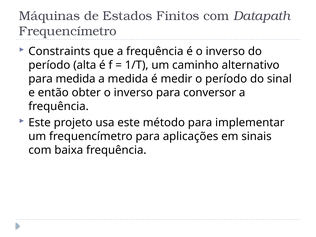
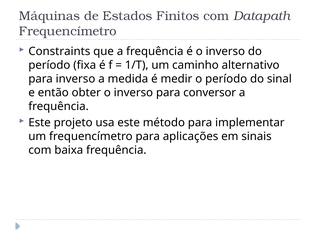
alta: alta -> fixa
para medida: medida -> inverso
